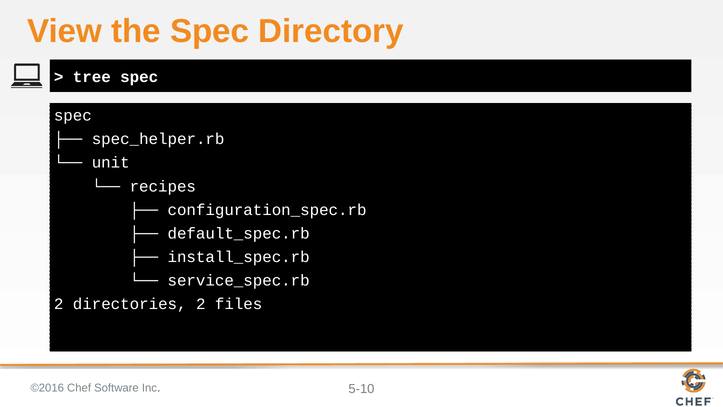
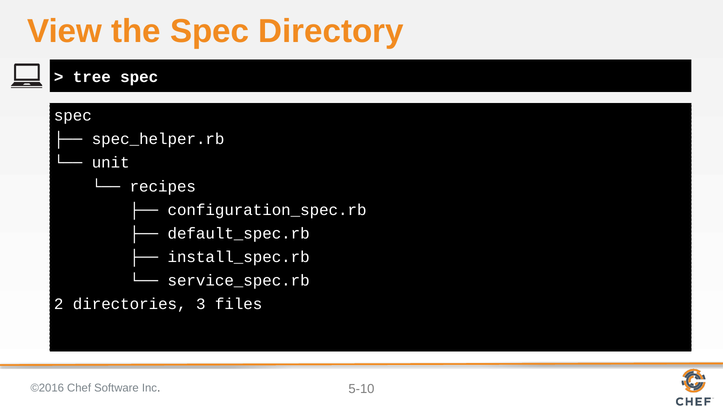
directories 2: 2 -> 3
